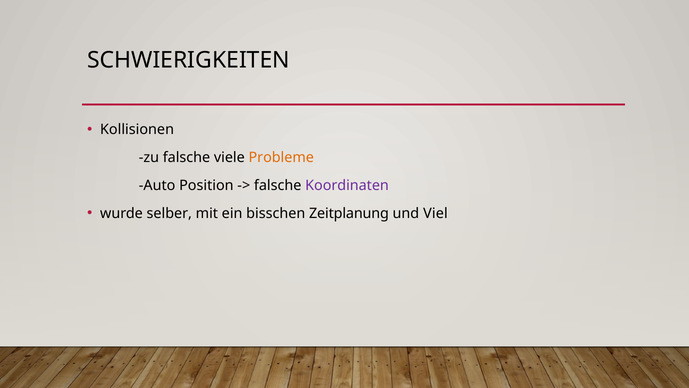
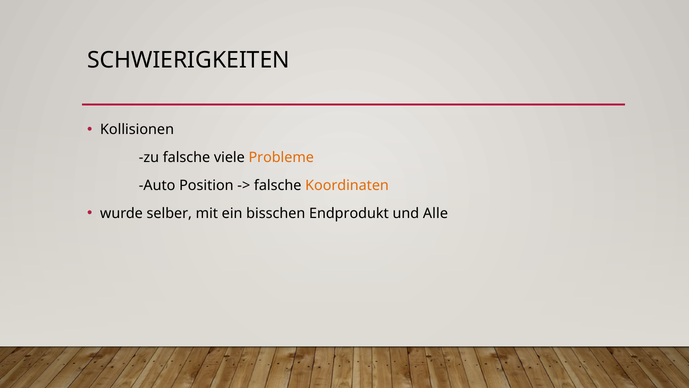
Koordinaten colour: purple -> orange
Zeitplanung: Zeitplanung -> Endprodukt
Viel: Viel -> Alle
